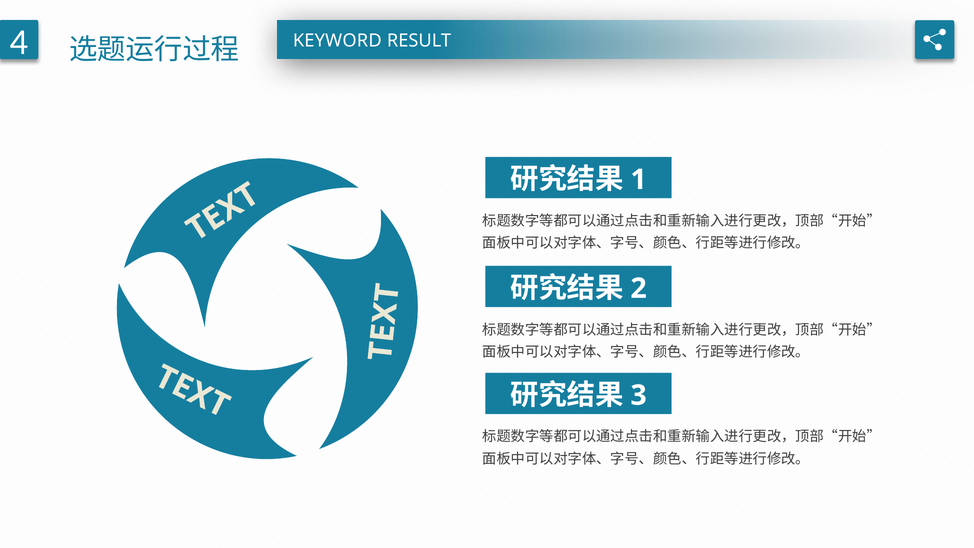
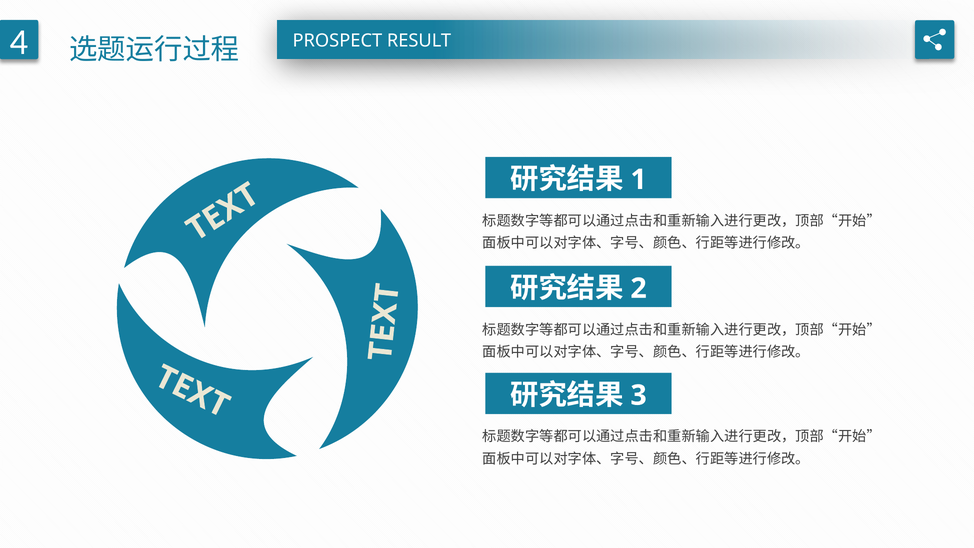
KEYWORD: KEYWORD -> PROSPECT
